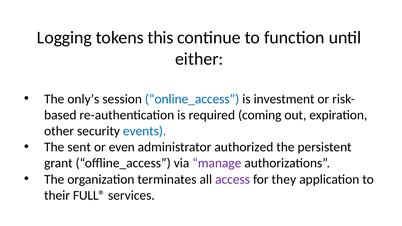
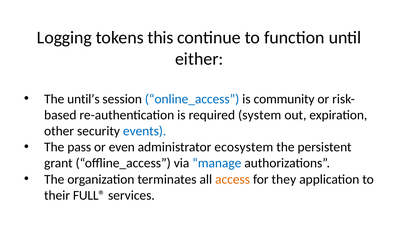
only’s: only’s -> until’s
investment: investment -> community
coming: coming -> system
sent: sent -> pass
authorized: authorized -> ecosystem
manage colour: purple -> blue
access colour: purple -> orange
